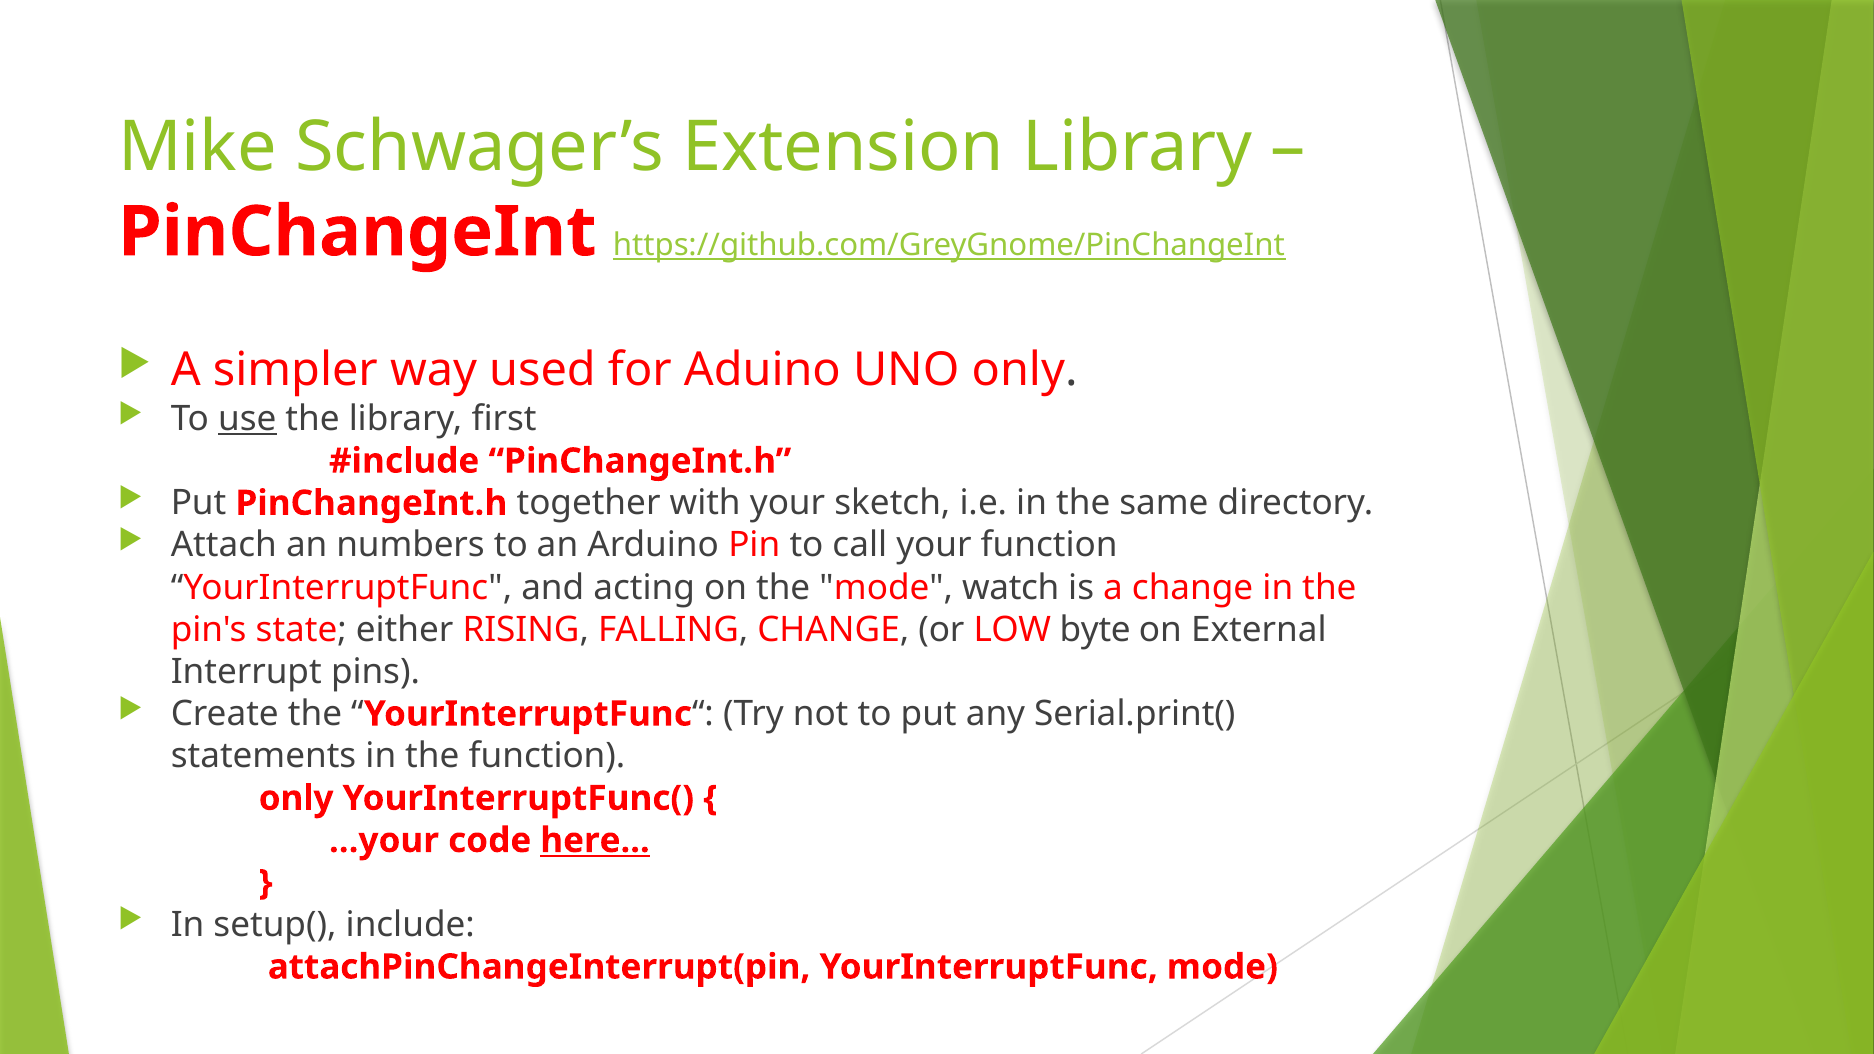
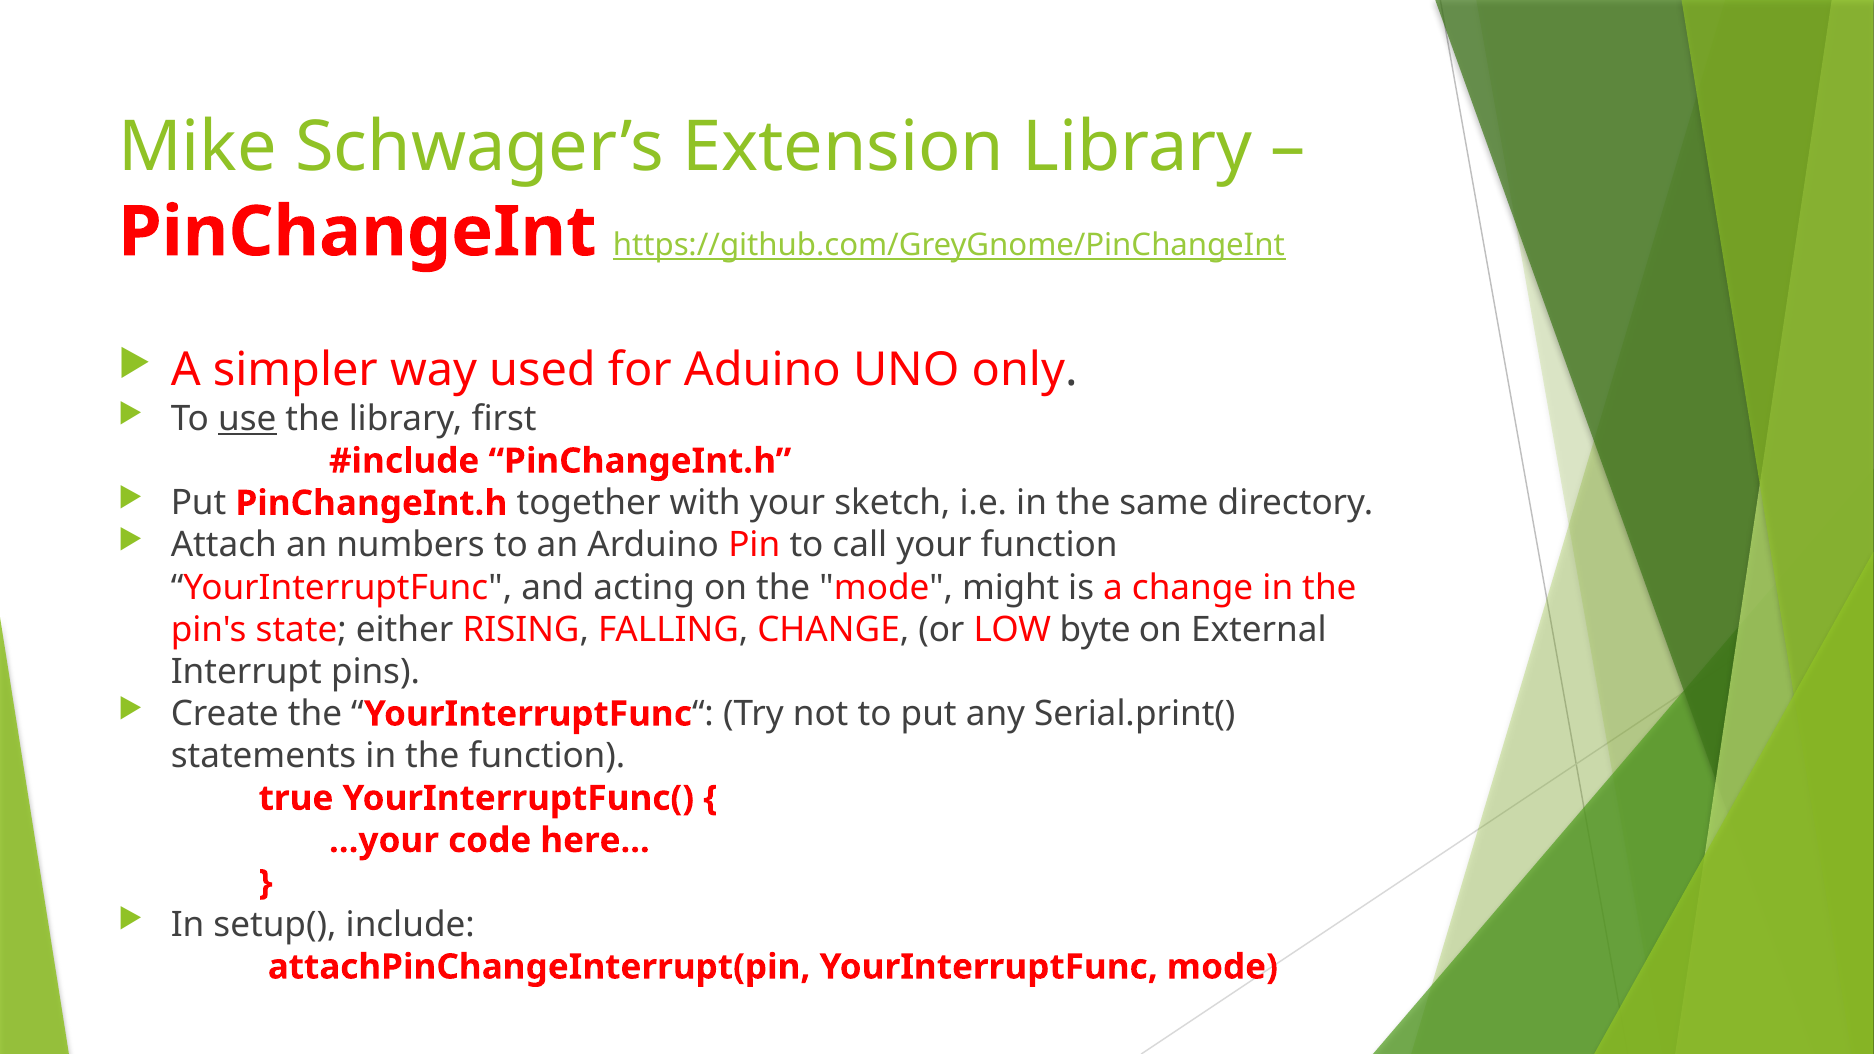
watch: watch -> might
only at (296, 798): only -> true
here underline: present -> none
